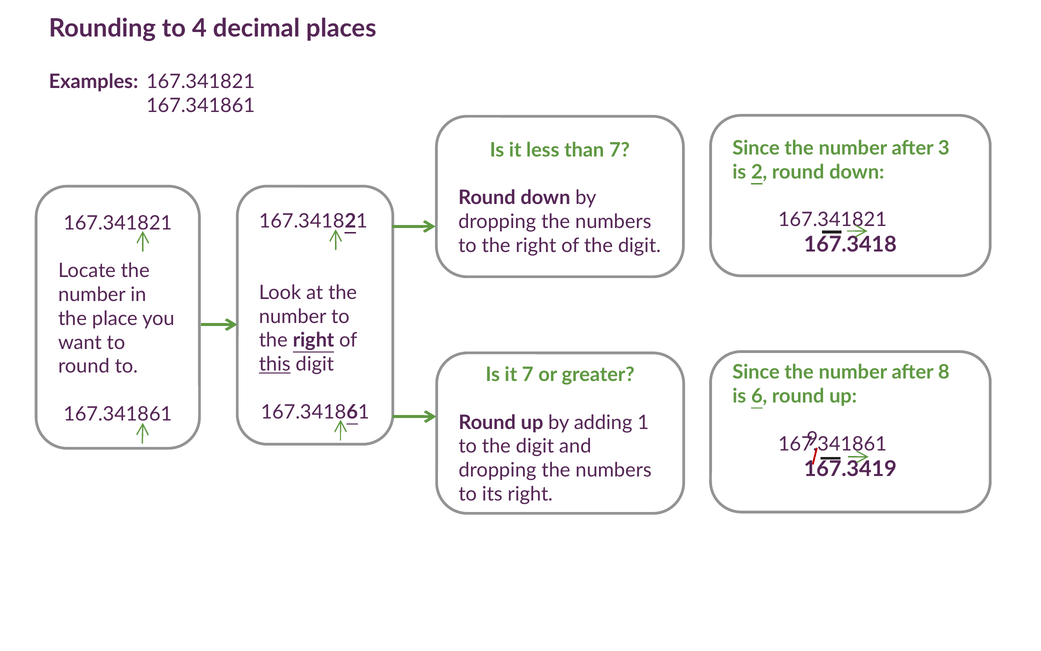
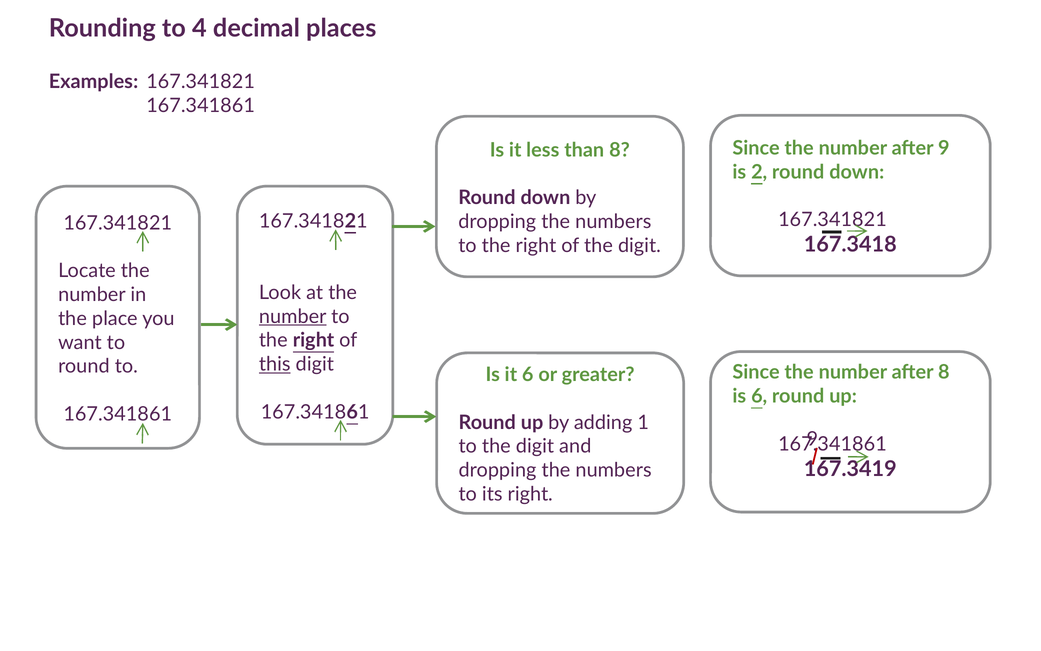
after 3: 3 -> 9
than 7: 7 -> 8
number at (293, 316) underline: none -> present
it 7: 7 -> 6
